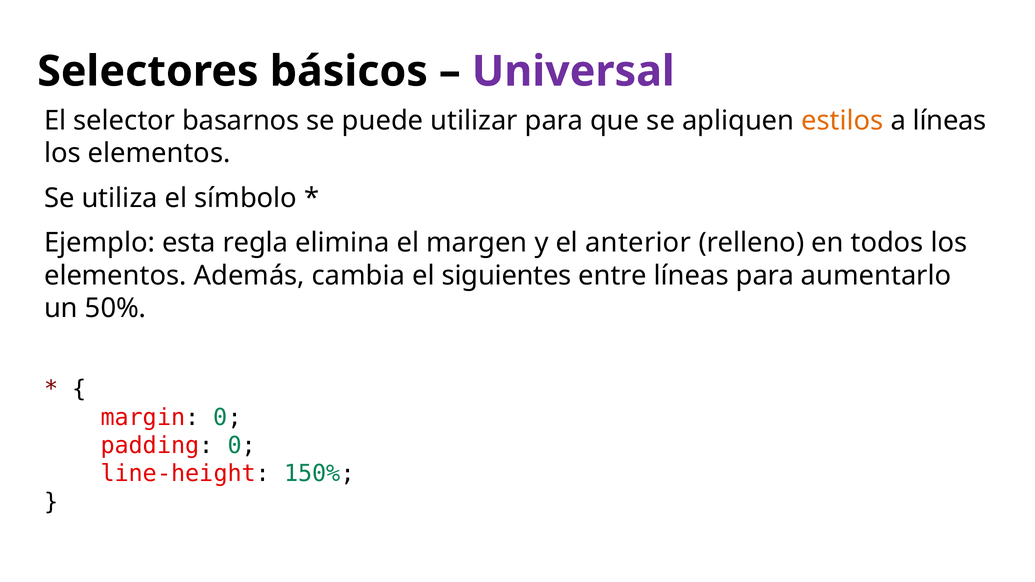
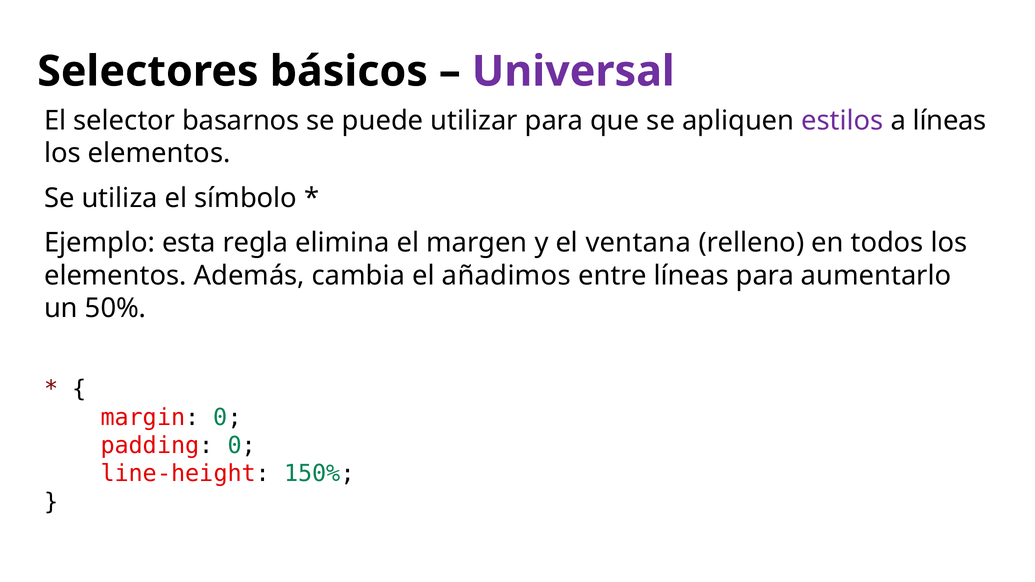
estilos colour: orange -> purple
anterior: anterior -> ventana
siguientes: siguientes -> añadimos
